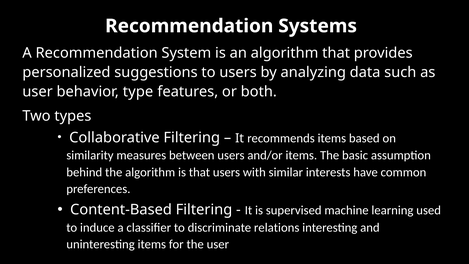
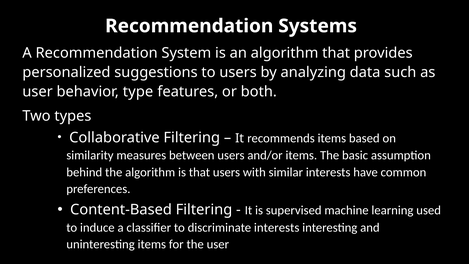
discriminate relations: relations -> interests
